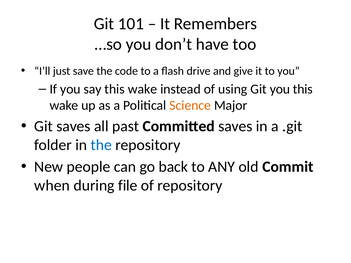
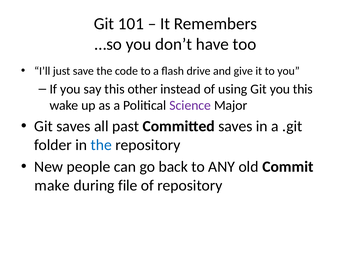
say this wake: wake -> other
Science colour: orange -> purple
when: when -> make
